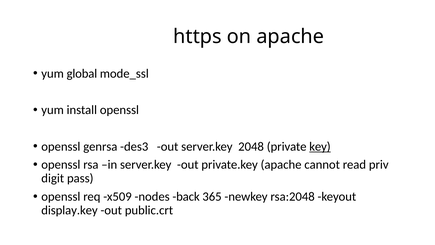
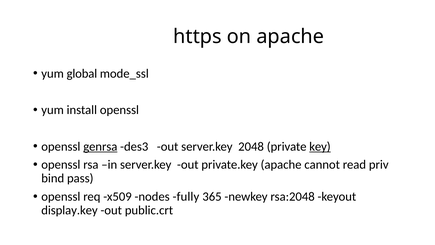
genrsa underline: none -> present
digit: digit -> bind
back: back -> fully
